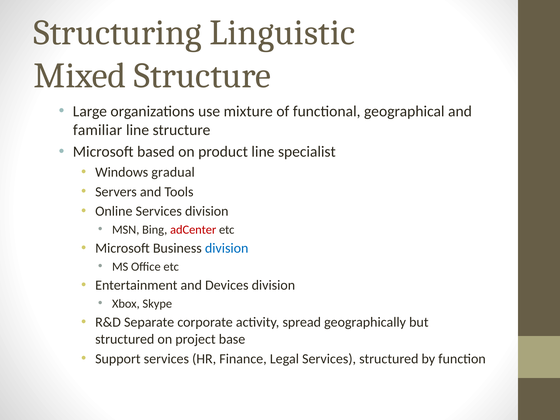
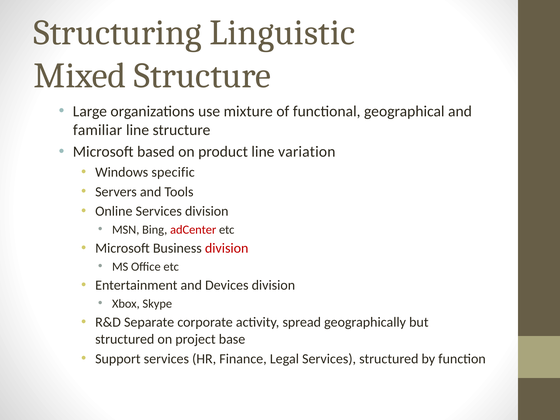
specialist: specialist -> variation
gradual: gradual -> specific
division at (227, 248) colour: blue -> red
